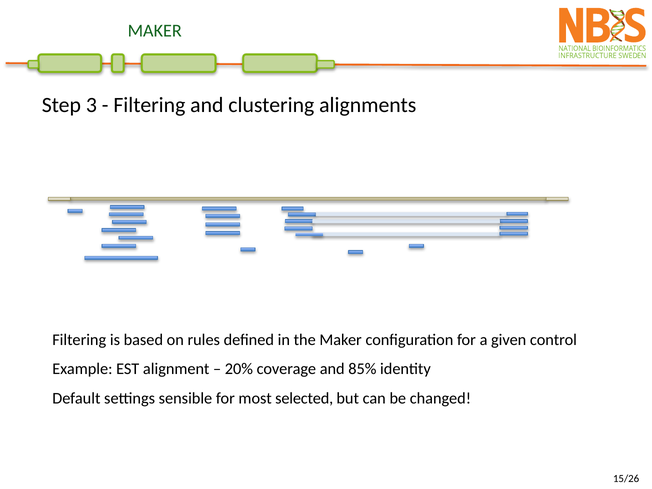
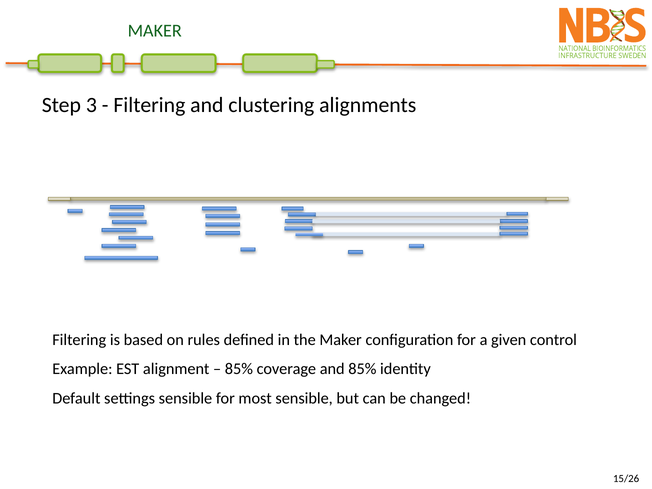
20% at (239, 369): 20% -> 85%
most selected: selected -> sensible
